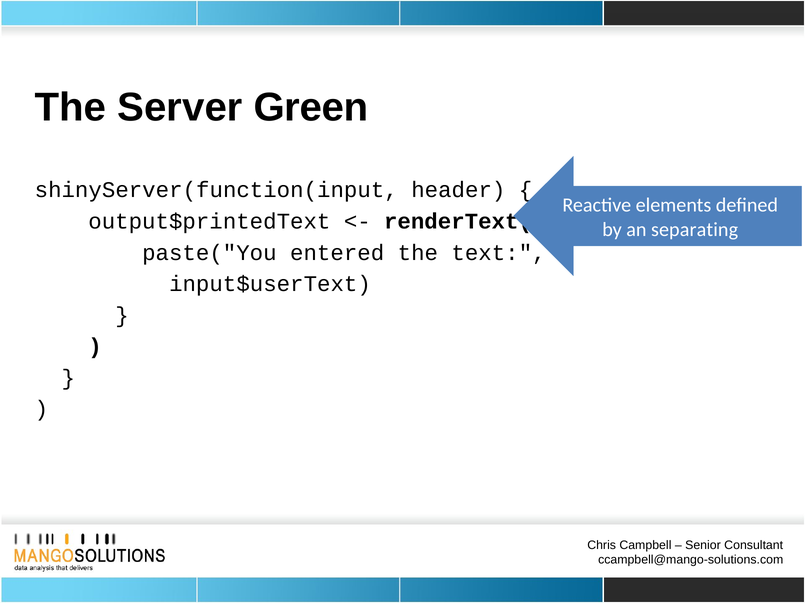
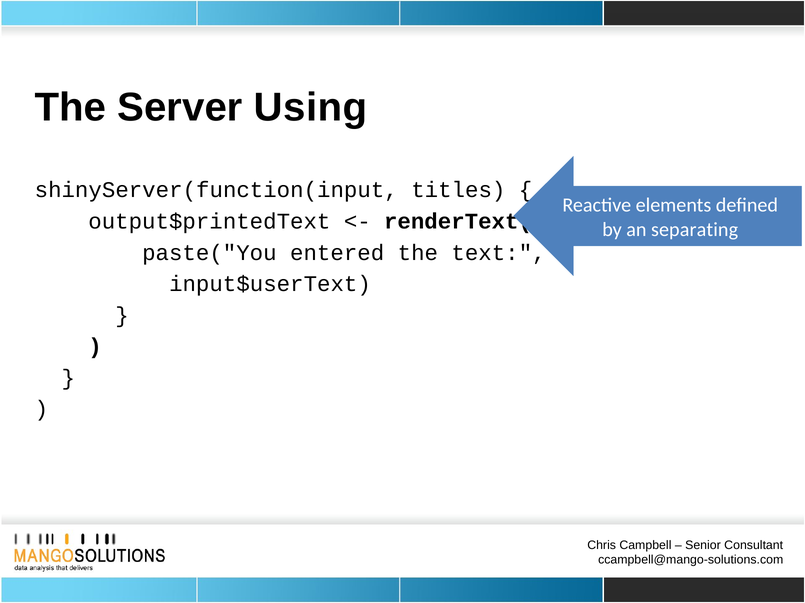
Green: Green -> Using
header: header -> titles
